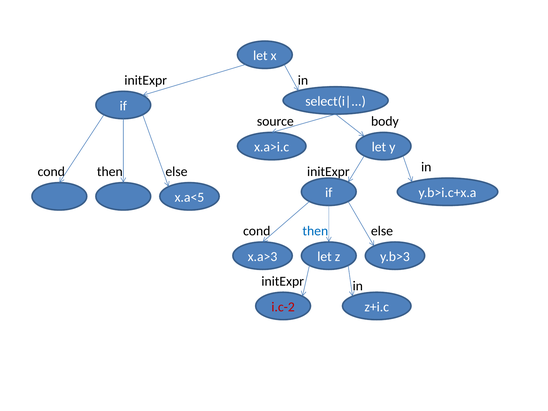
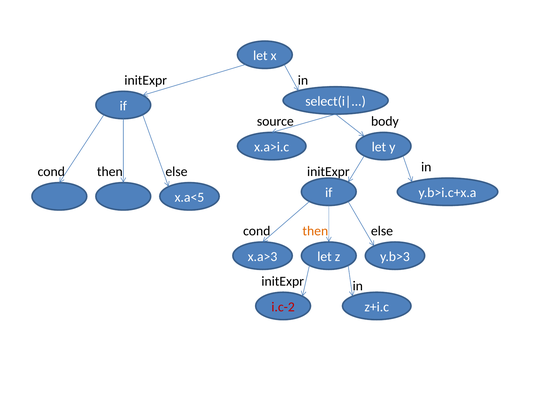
then at (315, 231) colour: blue -> orange
